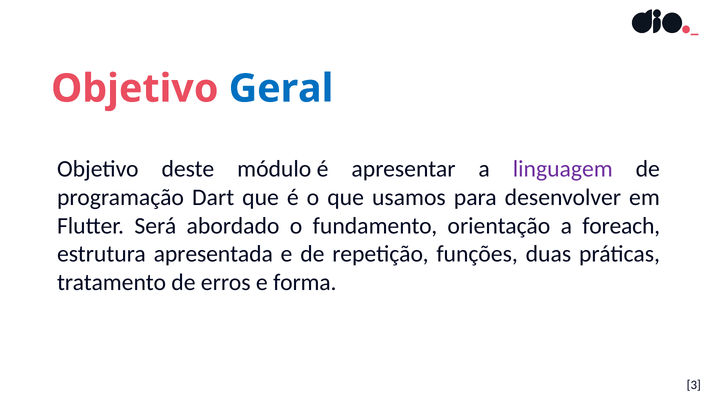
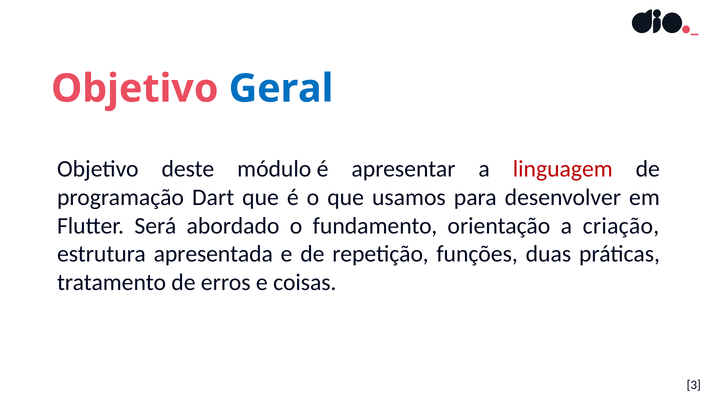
linguagem colour: purple -> red
foreach: foreach -> criação
forma: forma -> coisas
